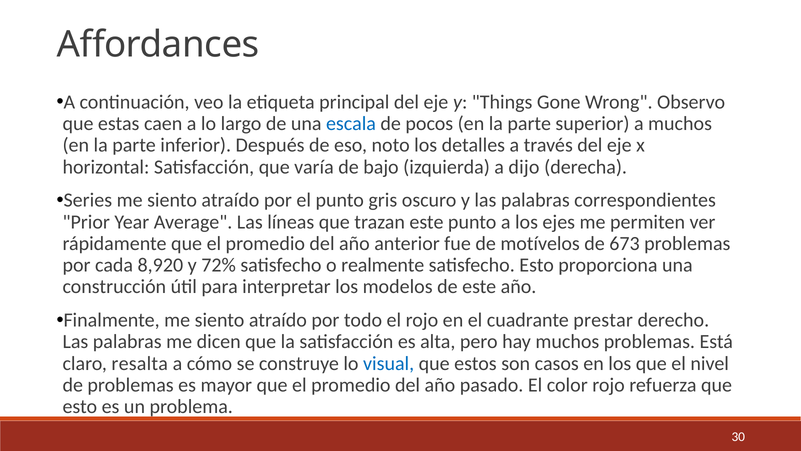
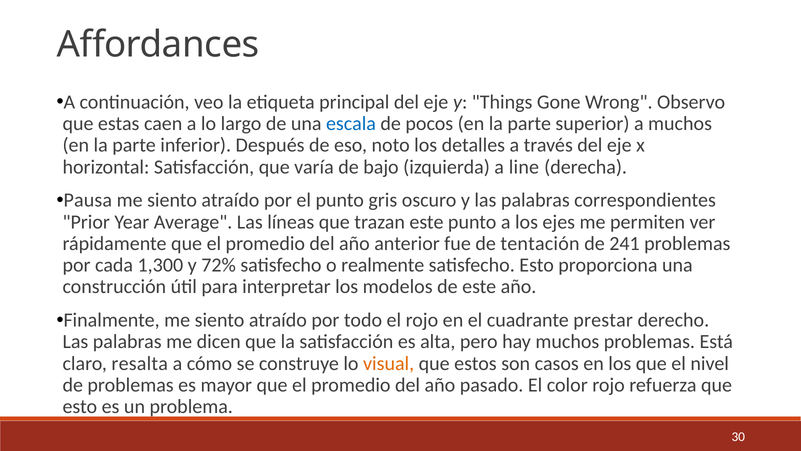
dijo: dijo -> line
Series: Series -> Pausa
motívelos: motívelos -> tentación
673: 673 -> 241
8,920: 8,920 -> 1,300
visual colour: blue -> orange
